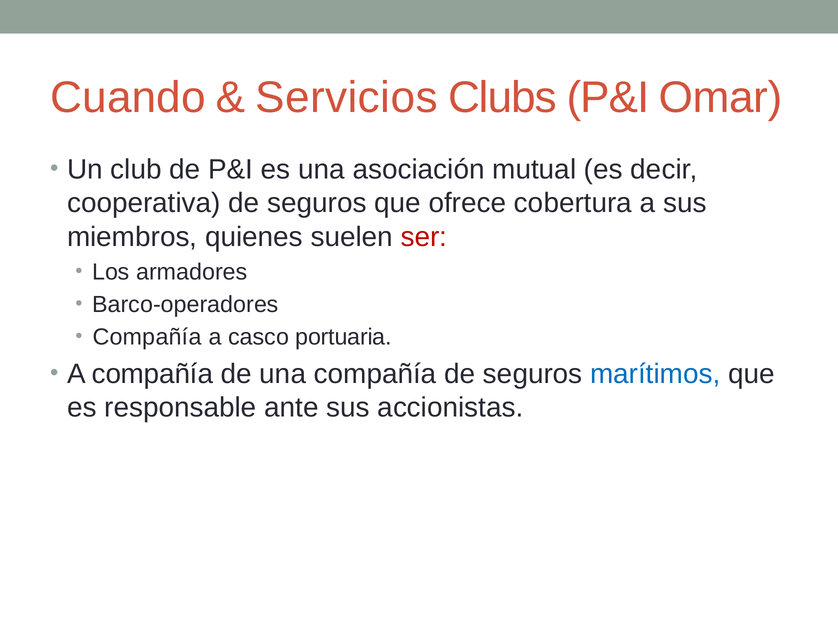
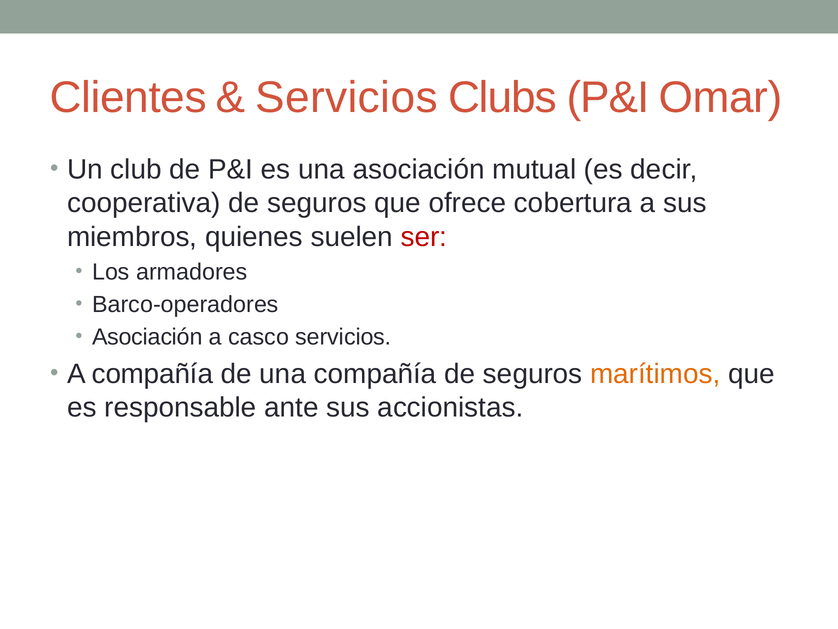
Cuando: Cuando -> Clientes
Compañía at (147, 337): Compañía -> Asociación
casco portuaria: portuaria -> servicios
marítimos colour: blue -> orange
